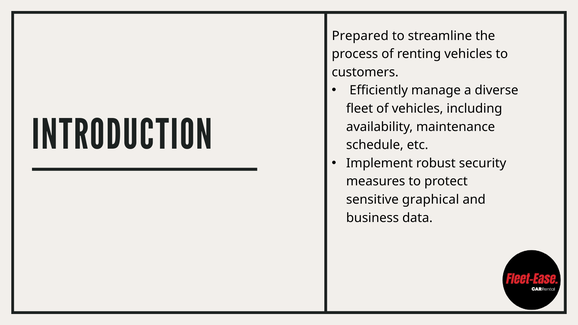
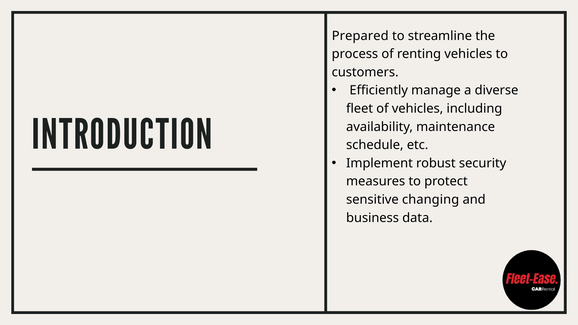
graphical: graphical -> changing
